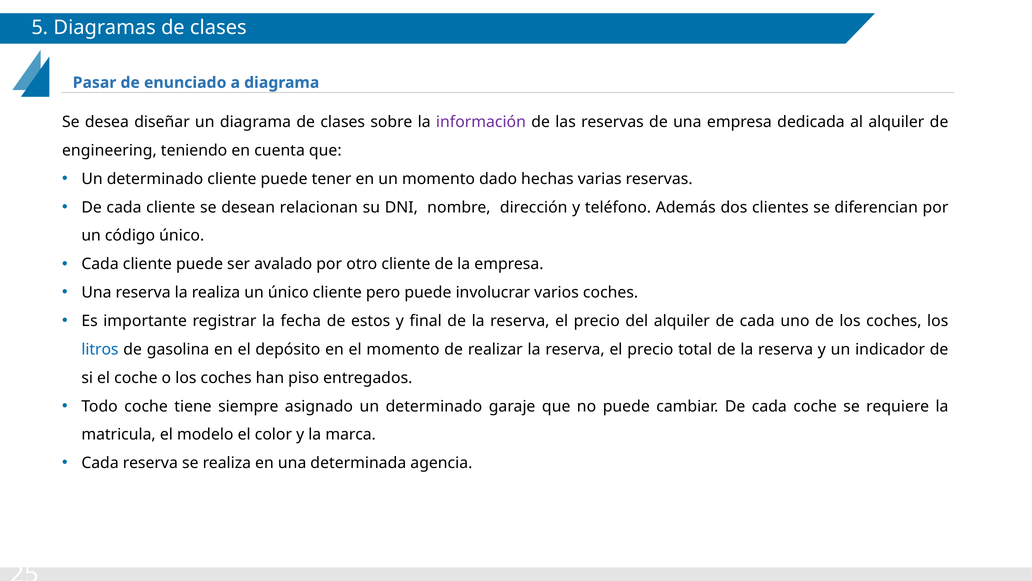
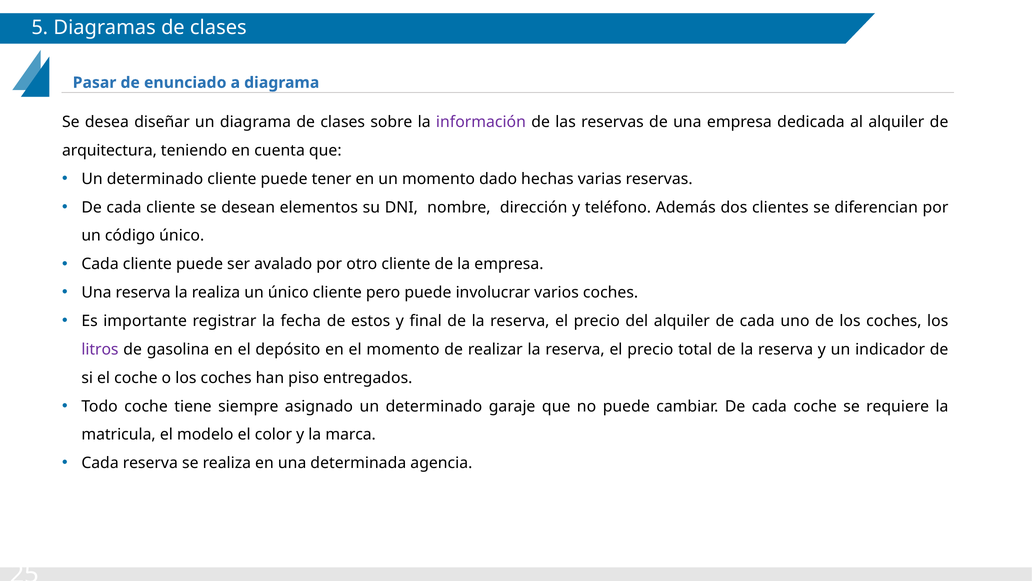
engineering: engineering -> arquitectura
relacionan: relacionan -> elementos
litros colour: blue -> purple
